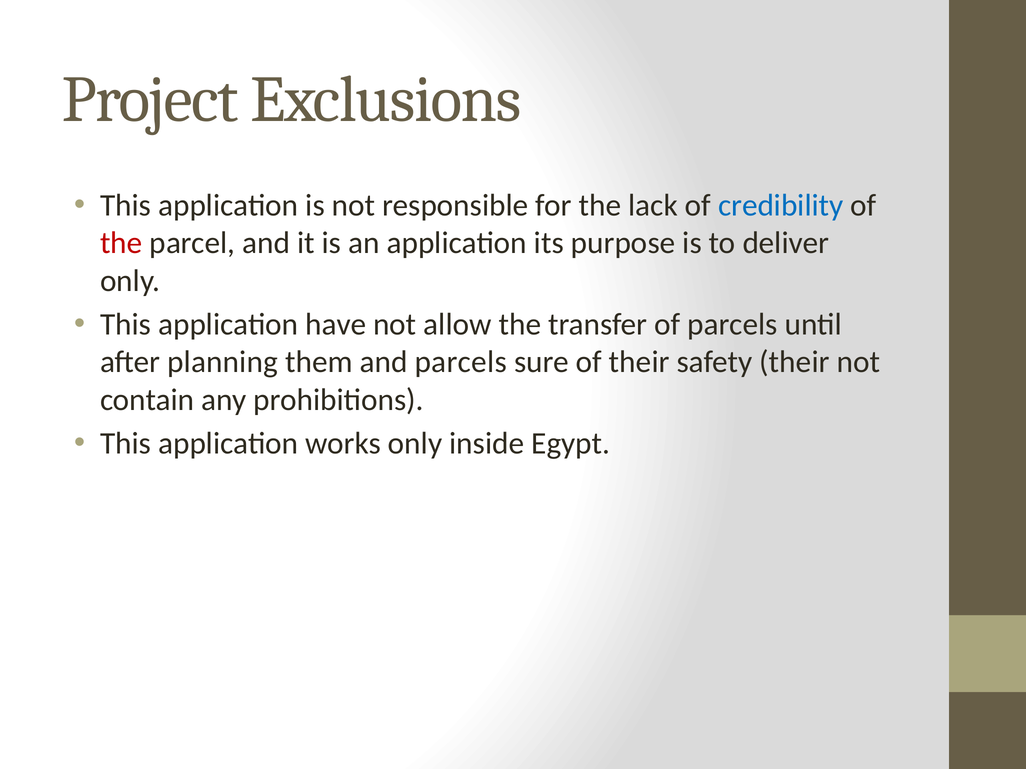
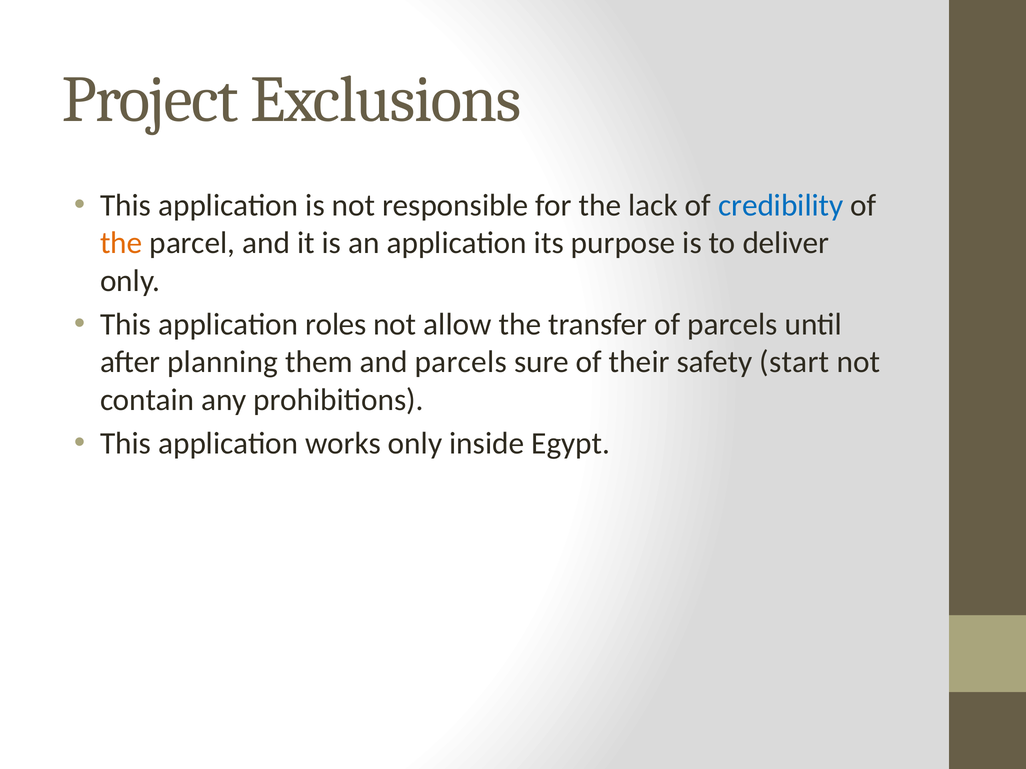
the at (121, 243) colour: red -> orange
have: have -> roles
safety their: their -> start
